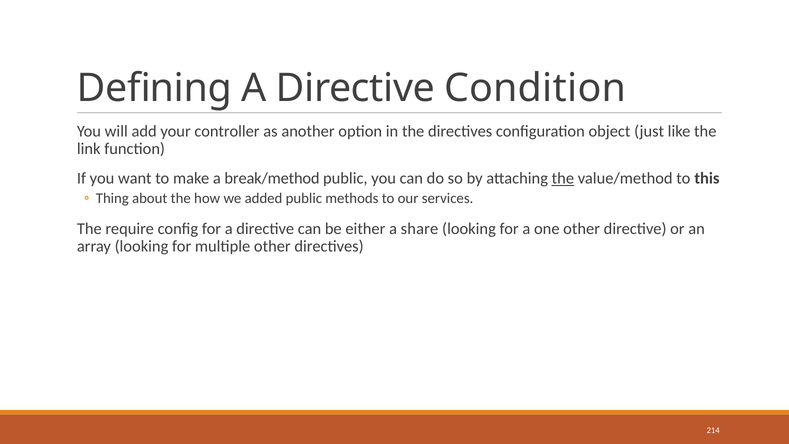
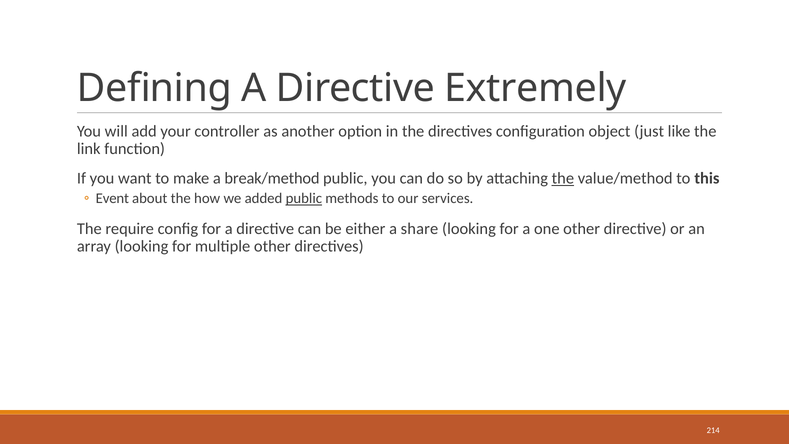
Condition: Condition -> Extremely
Thing: Thing -> Event
public at (304, 198) underline: none -> present
